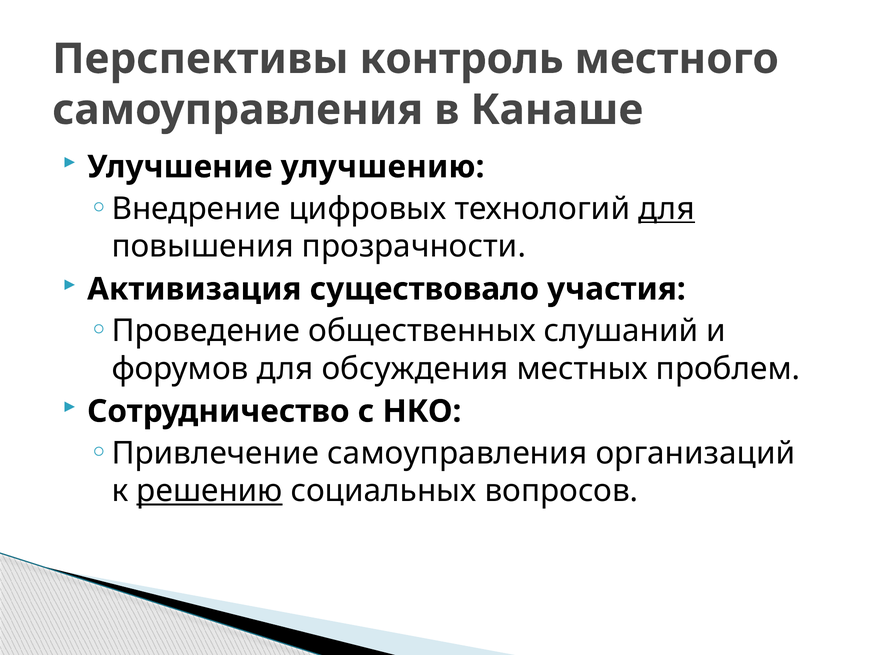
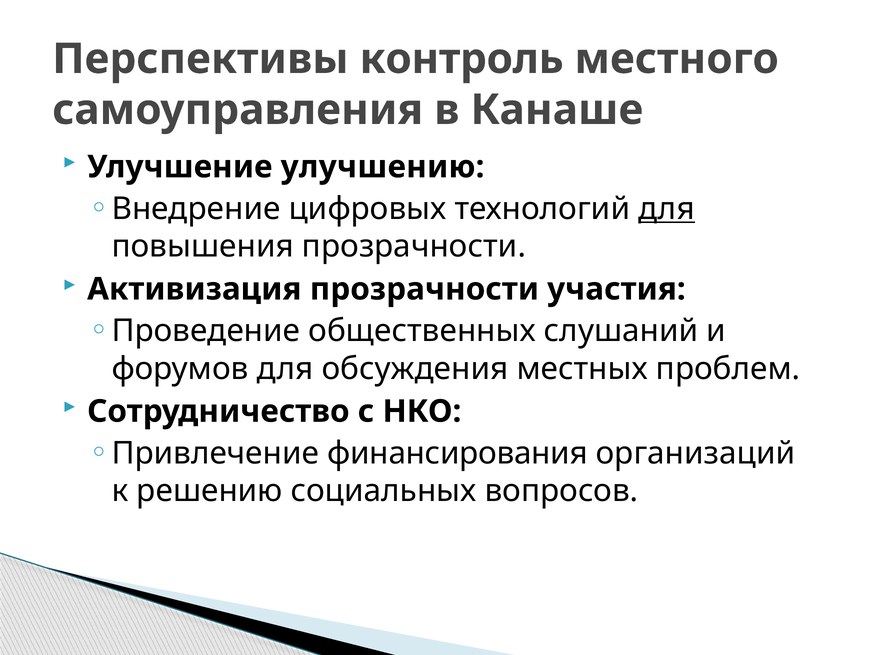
Активизация существовало: существовало -> прозрачности
Привлечение самоуправления: самоуправления -> финансирования
решению underline: present -> none
